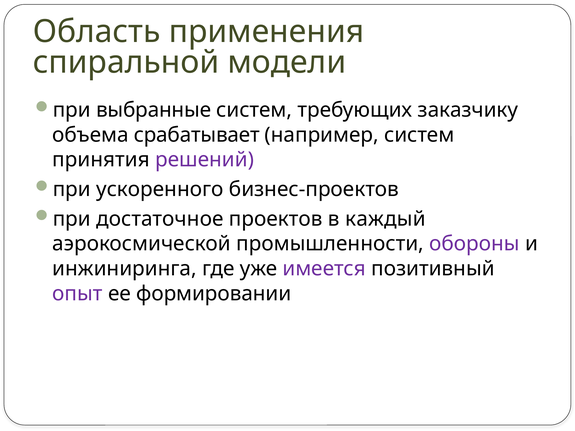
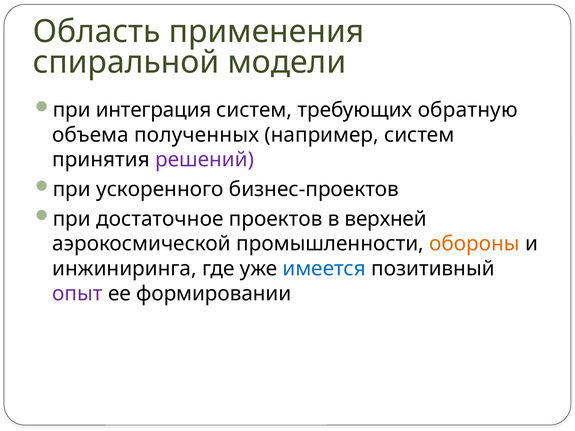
выбранные: выбранные -> интеграция
заказчику: заказчику -> обратную
срабатывает: срабатывает -> полученных
каждый: каждый -> верхней
обороны colour: purple -> orange
имеется colour: purple -> blue
